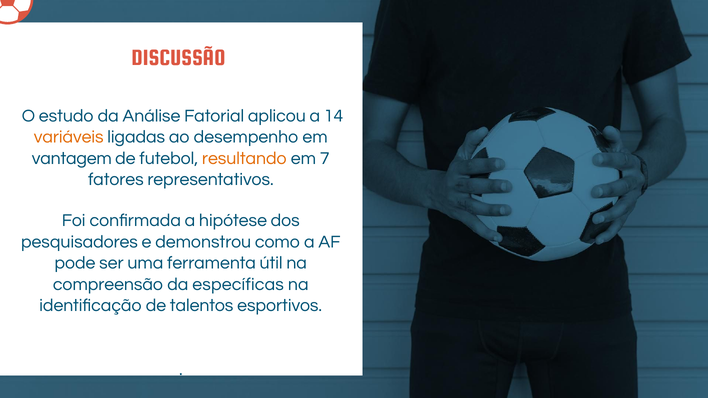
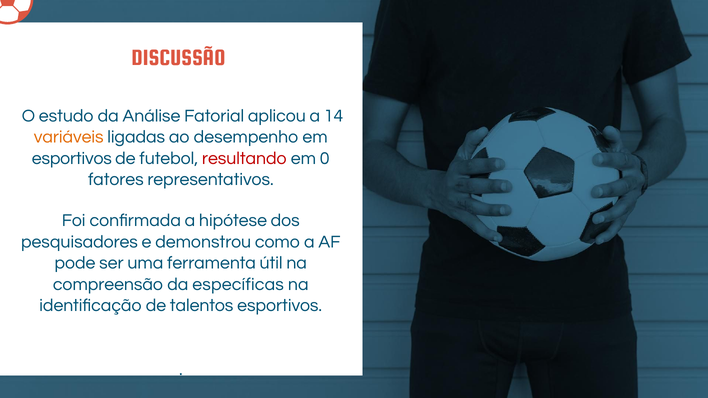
vantagem at (72, 158): vantagem -> esportivos
resultando colour: orange -> red
7: 7 -> 0
